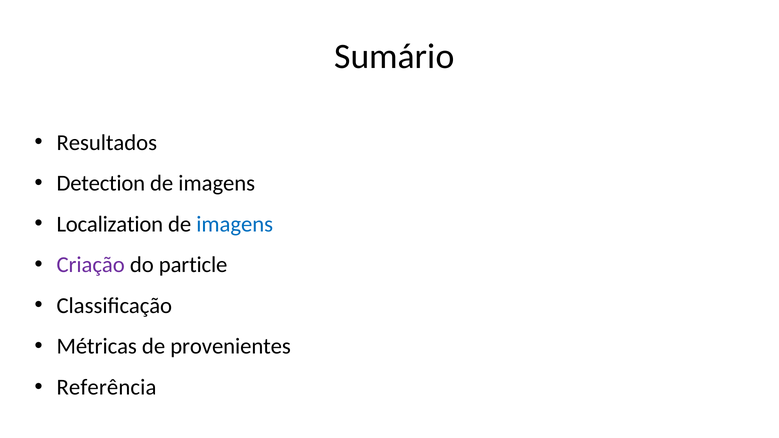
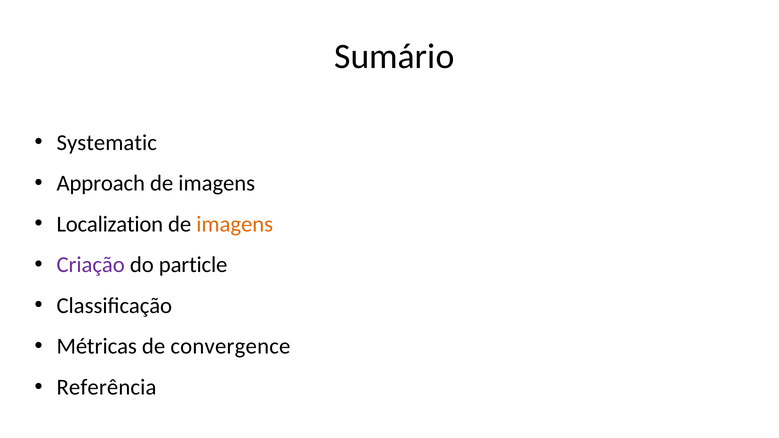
Resultados: Resultados -> Systematic
Detection: Detection -> Approach
imagens at (235, 224) colour: blue -> orange
provenientes: provenientes -> convergence
